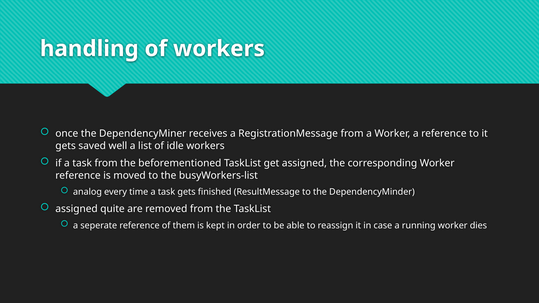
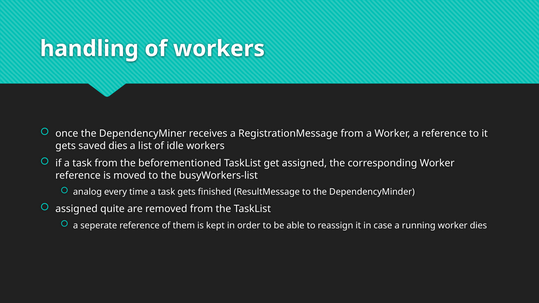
saved well: well -> dies
